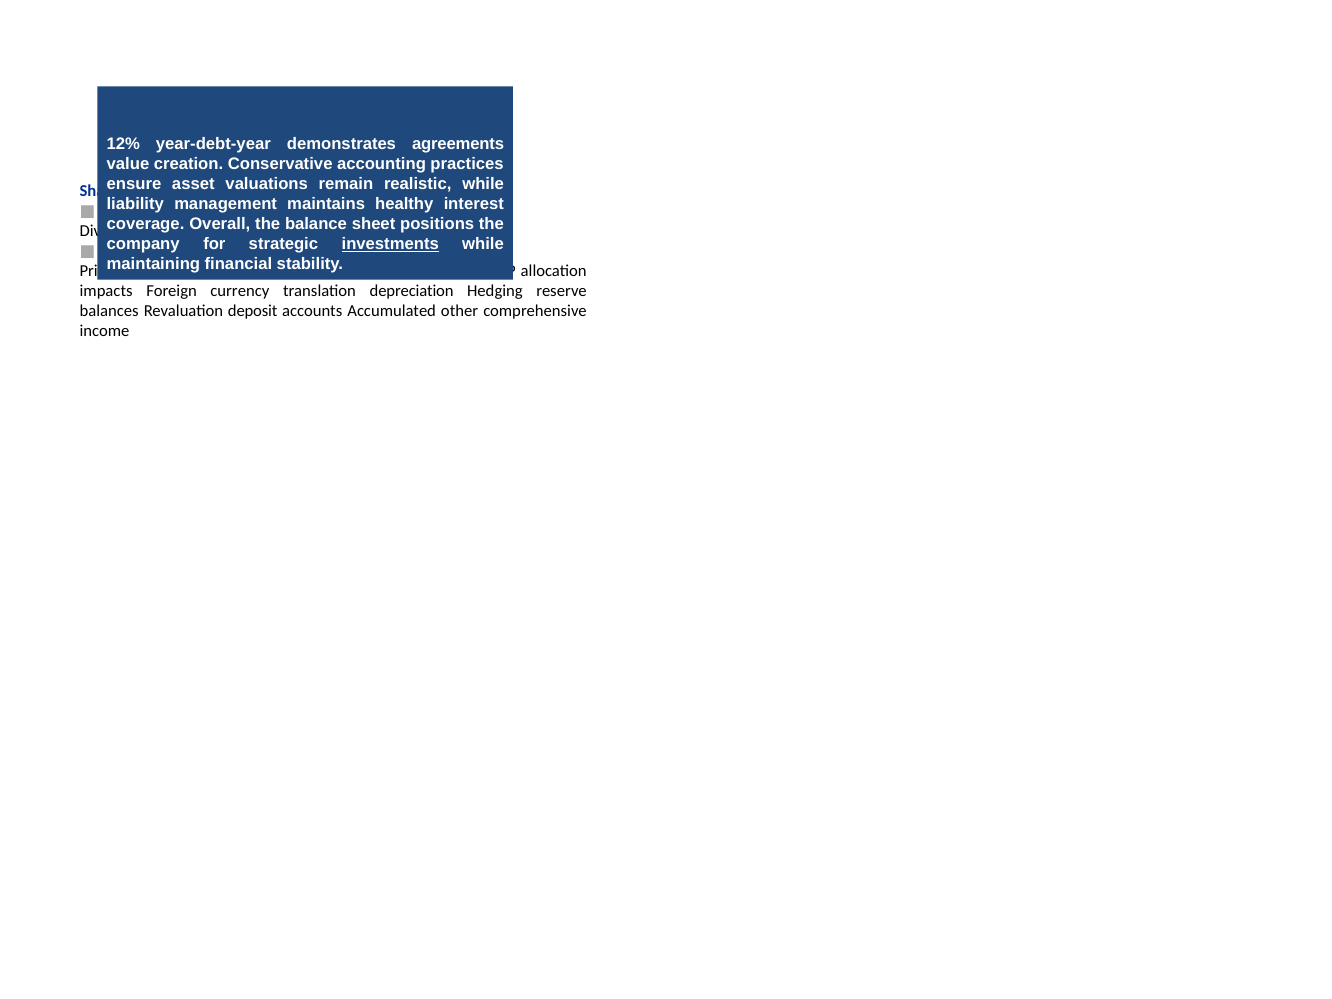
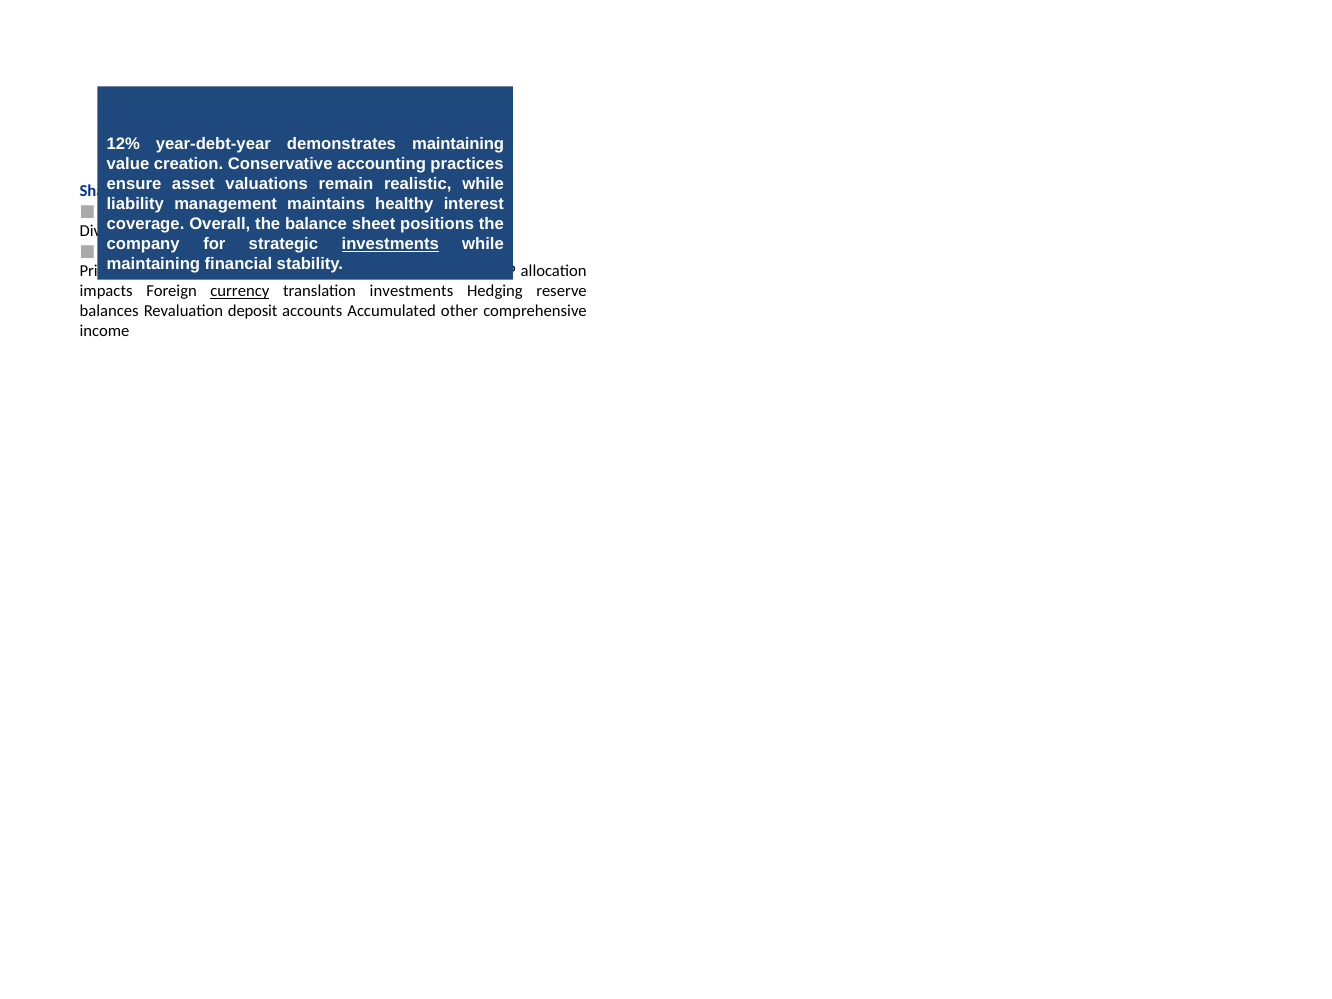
demonstrates agreements: agreements -> maintaining
currency underline: none -> present
translation depreciation: depreciation -> investments
